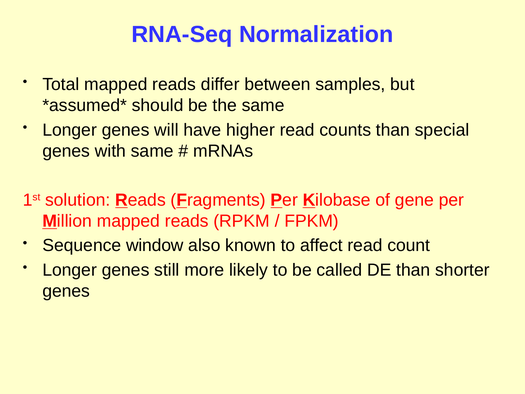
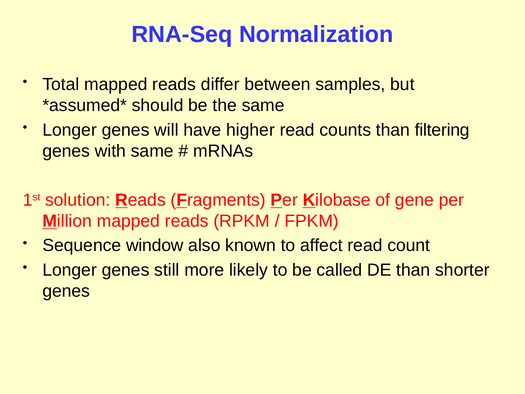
special: special -> filtering
